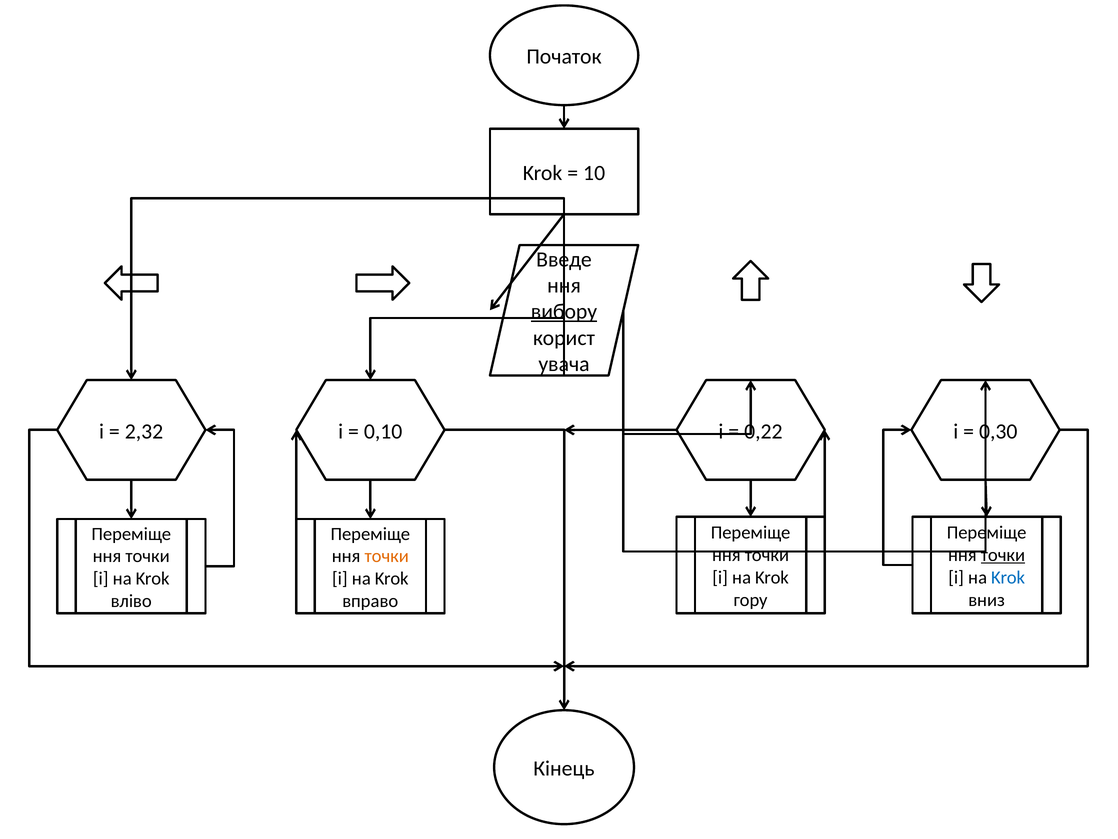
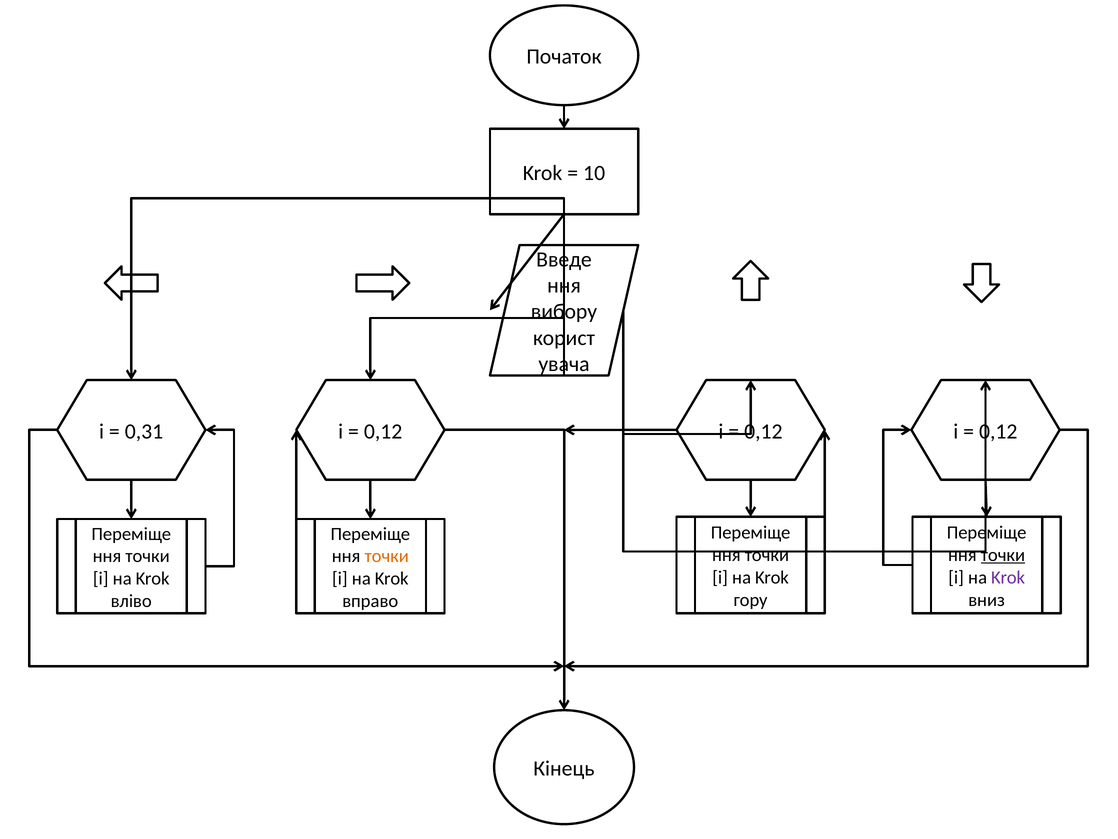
вибору underline: present -> none
2,32: 2,32 -> 0,31
0,10 at (383, 431): 0,10 -> 0,12
0,22 at (763, 431): 0,22 -> 0,12
0,30 at (998, 431): 0,30 -> 0,12
Krok at (1008, 577) colour: blue -> purple
